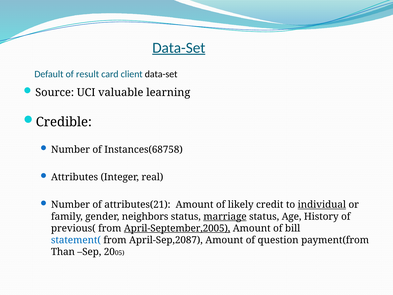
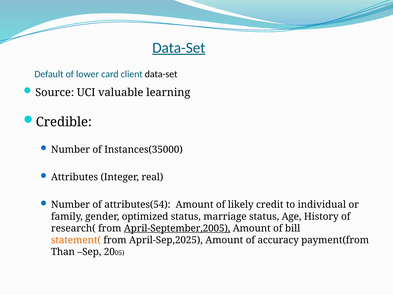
result: result -> lower
Instances(68758: Instances(68758 -> Instances(35000
attributes(21: attributes(21 -> attributes(54
individual underline: present -> none
neighbors: neighbors -> optimized
marriage underline: present -> none
previous(: previous( -> research(
statement( colour: blue -> orange
April-Sep,2087: April-Sep,2087 -> April-Sep,2025
question: question -> accuracy
